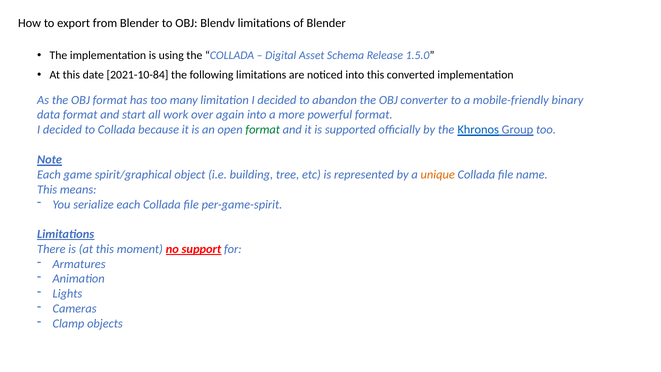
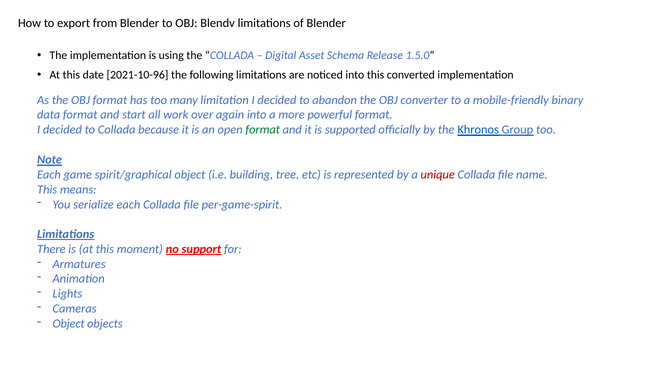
2021-10-84: 2021-10-84 -> 2021-10-96
unique colour: orange -> red
Clamp at (68, 323): Clamp -> Object
